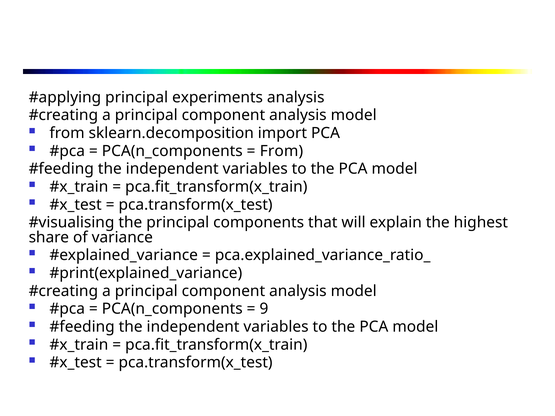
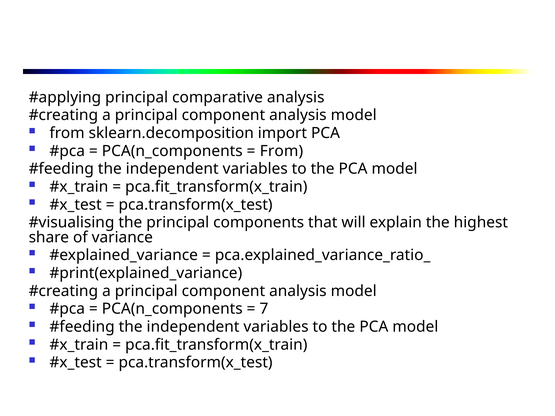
experiments: experiments -> comparative
9: 9 -> 7
